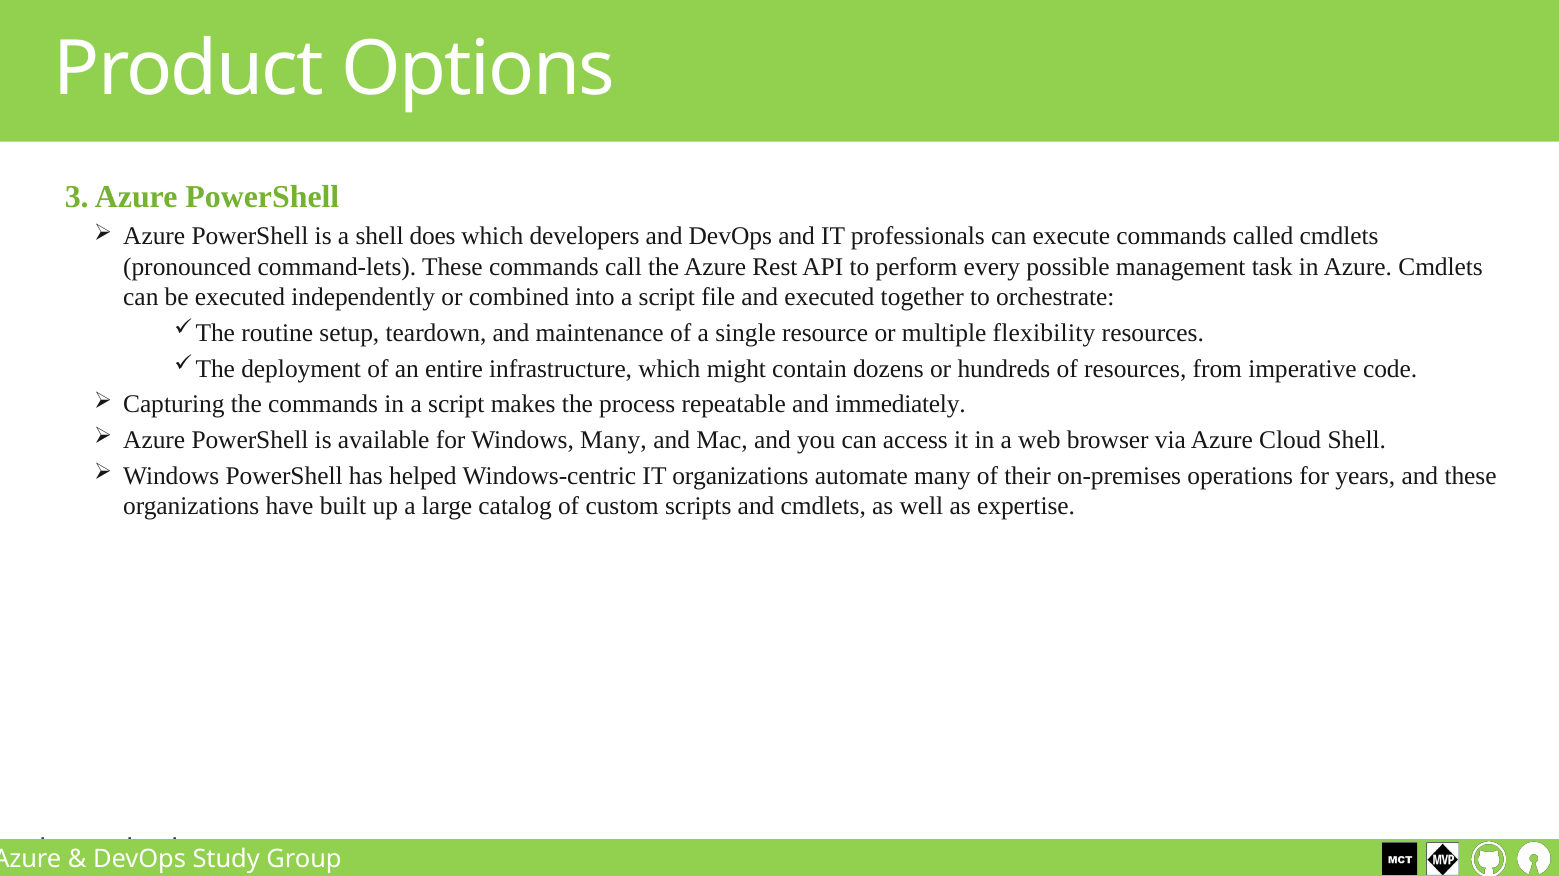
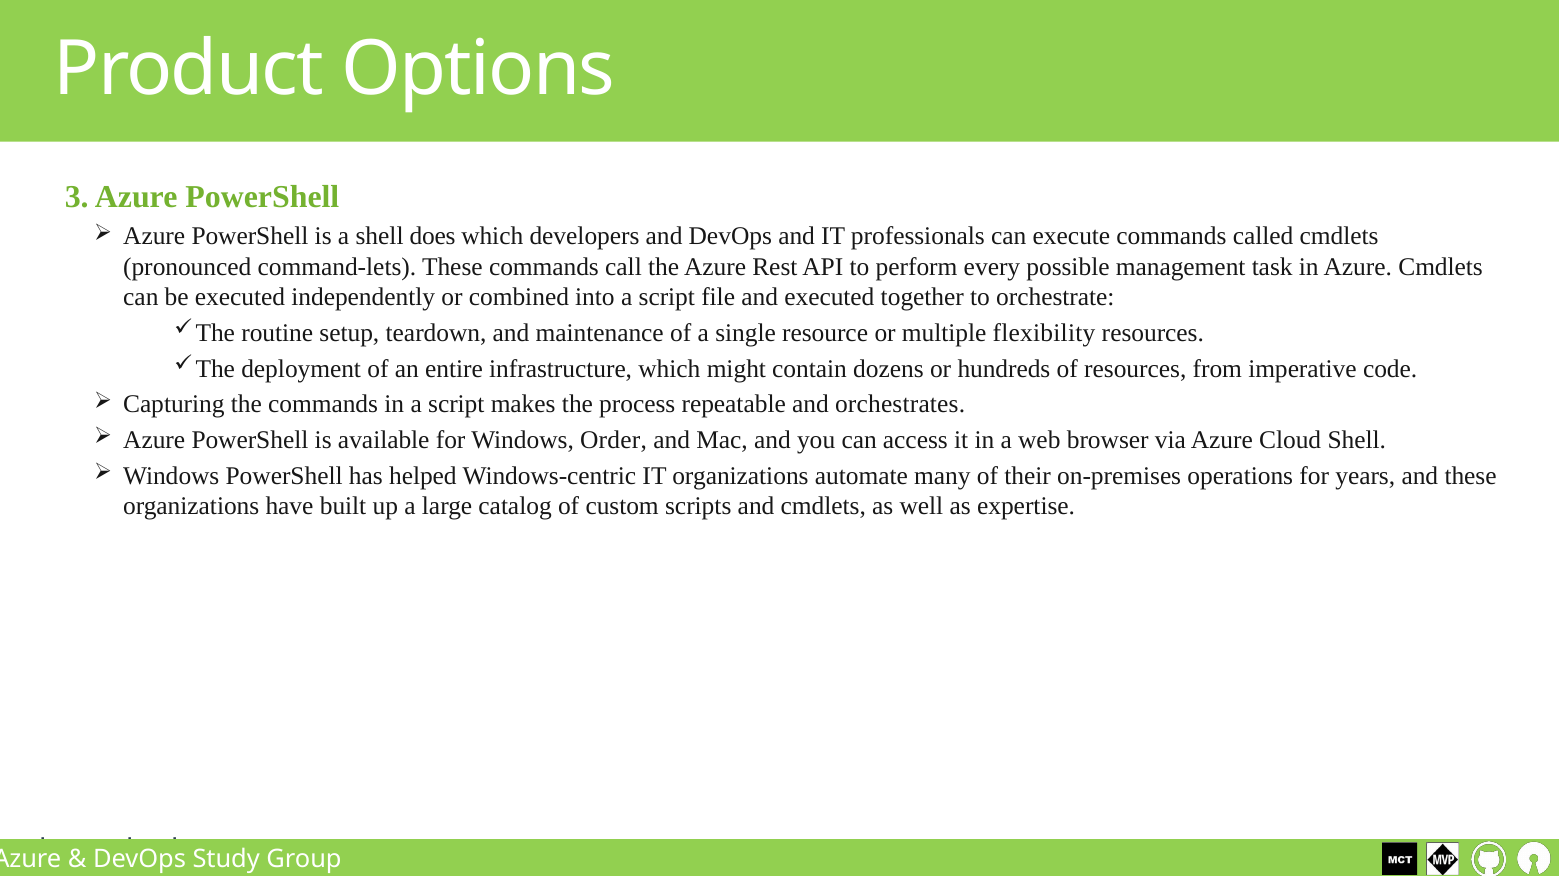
immediately: immediately -> orchestrates
Windows Many: Many -> Order
